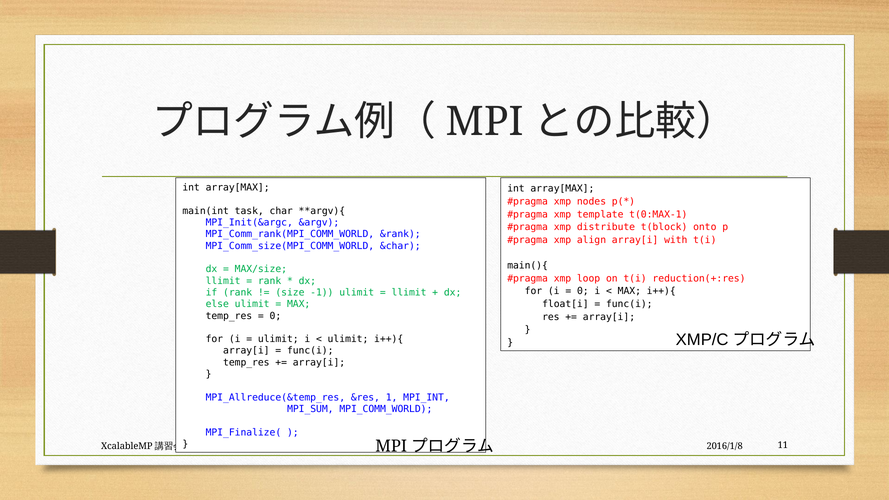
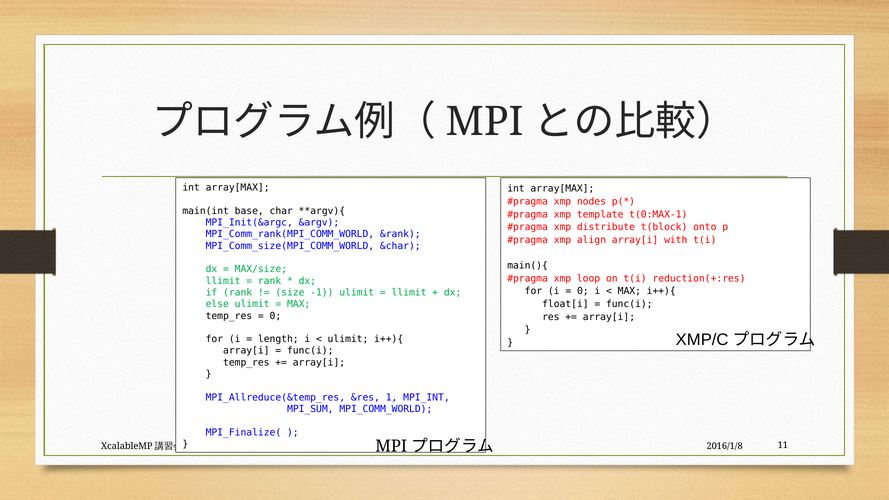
task: task -> base
ulimit at (278, 339): ulimit -> length
